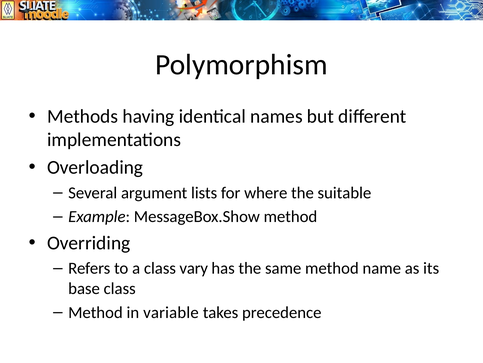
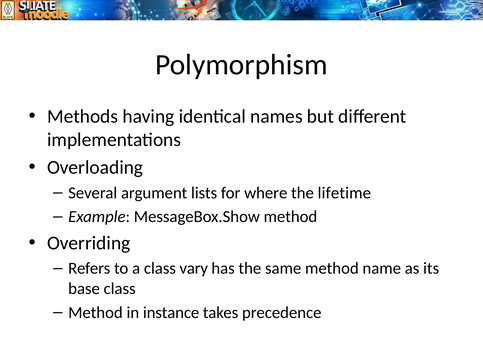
suitable: suitable -> lifetime
variable: variable -> instance
